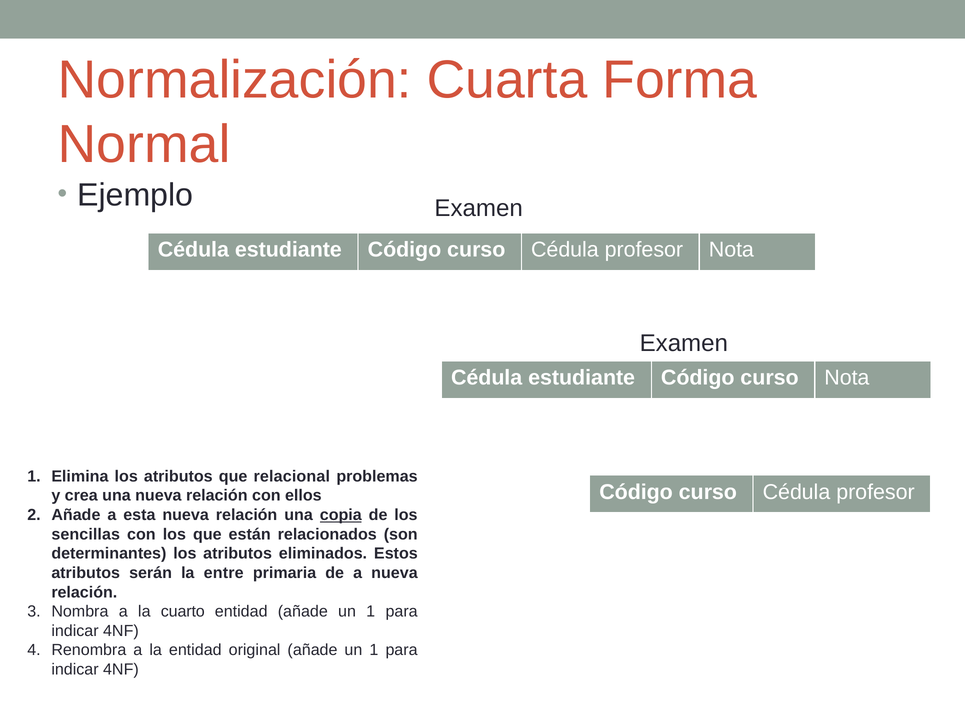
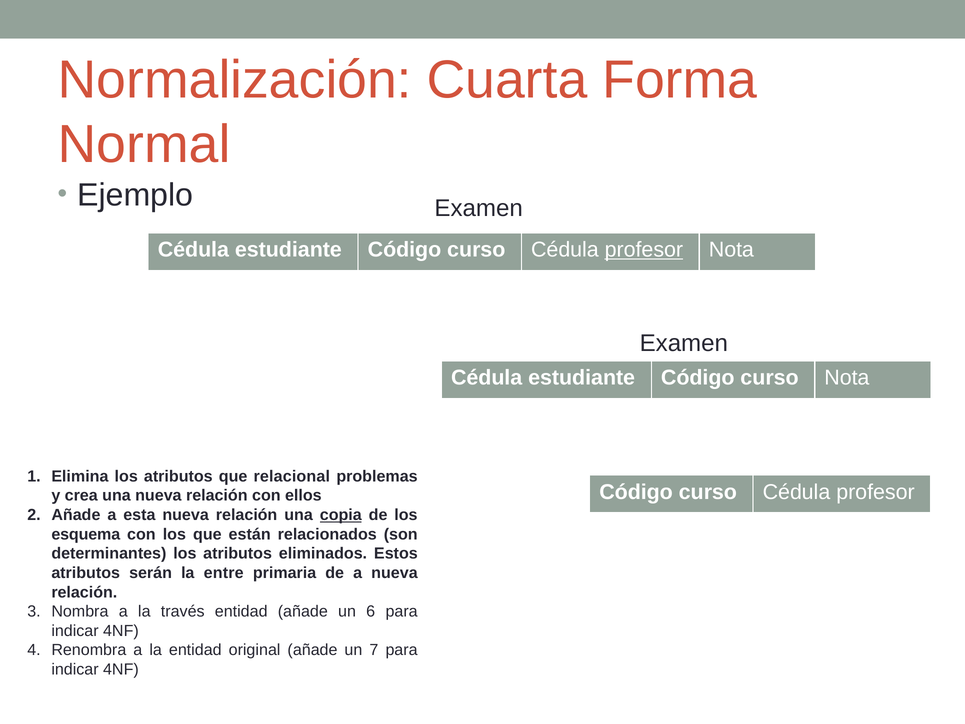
profesor at (644, 250) underline: none -> present
sencillas: sencillas -> esquema
cuarto: cuarto -> través
entidad añade un 1: 1 -> 6
original añade un 1: 1 -> 7
